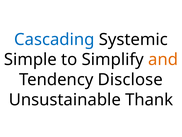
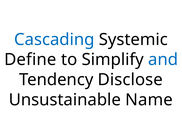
Simple: Simple -> Define
and colour: orange -> blue
Thank: Thank -> Name
